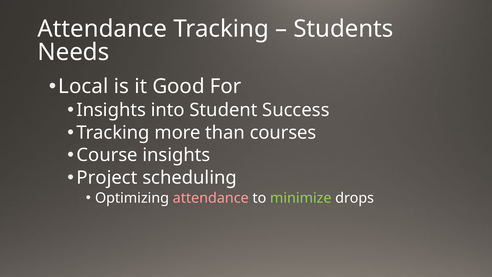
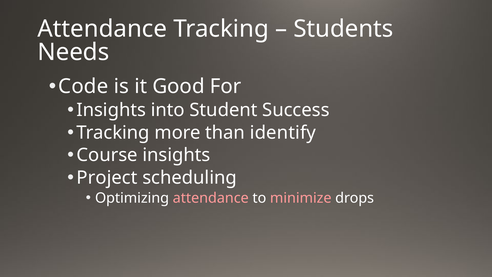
Local: Local -> Code
courses: courses -> identify
minimize colour: light green -> pink
